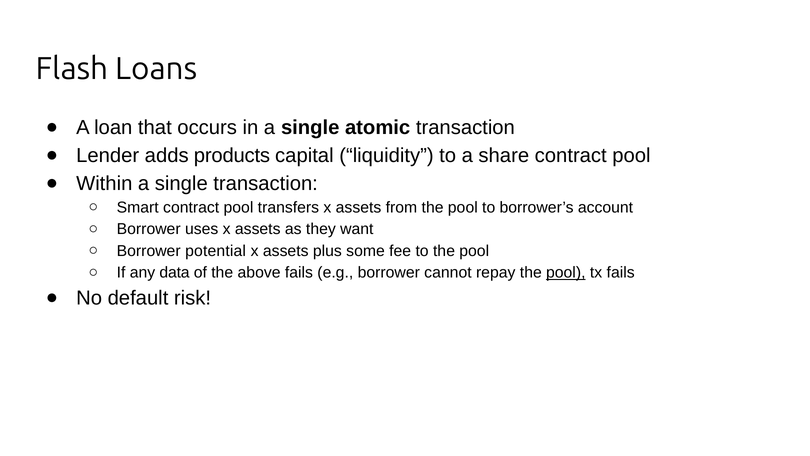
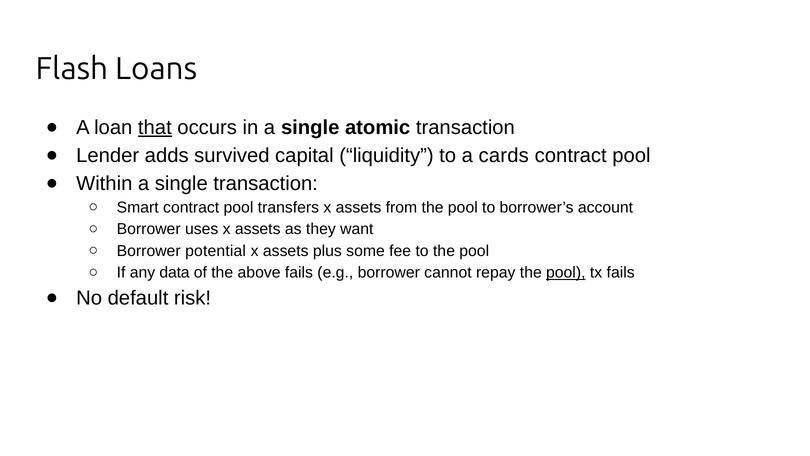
that underline: none -> present
products: products -> survived
share: share -> cards
